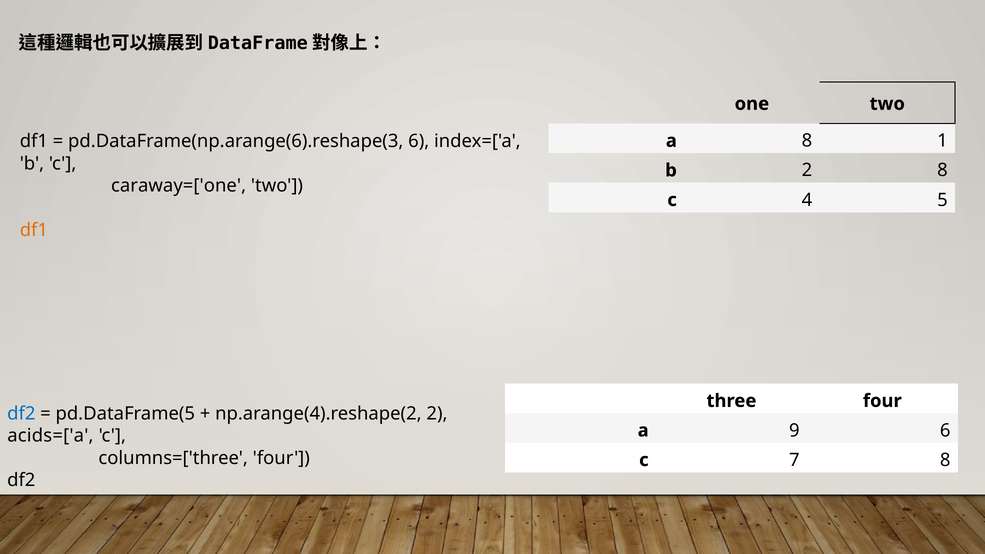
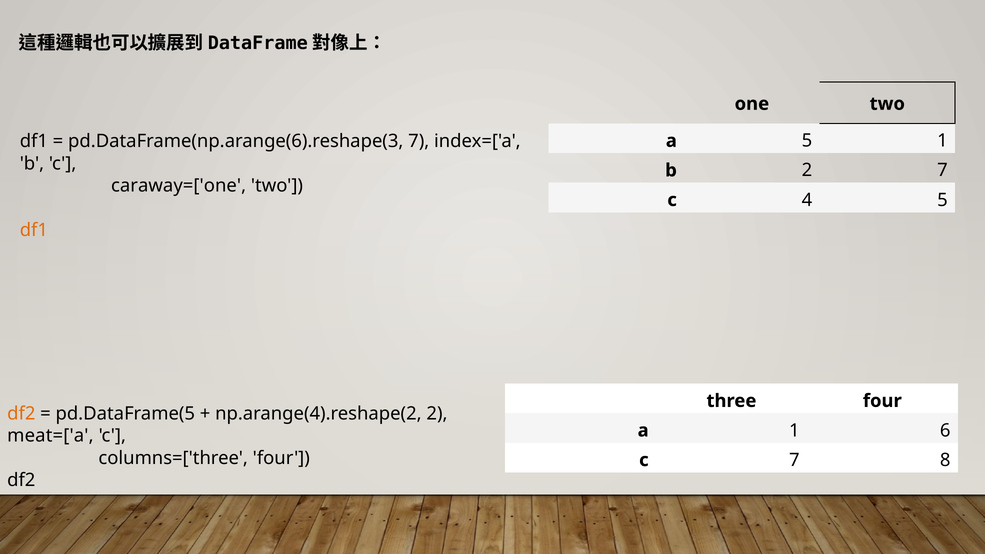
pd.DataFrame(np.arange(6).reshape(3 6: 6 -> 7
a 8: 8 -> 5
2 8: 8 -> 7
df2 at (21, 414) colour: blue -> orange
9 at (794, 430): 9 -> 1
acids=['a: acids=['a -> meat=['a
